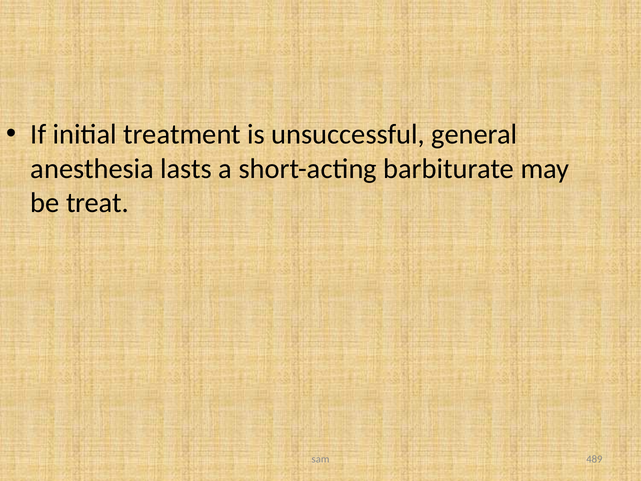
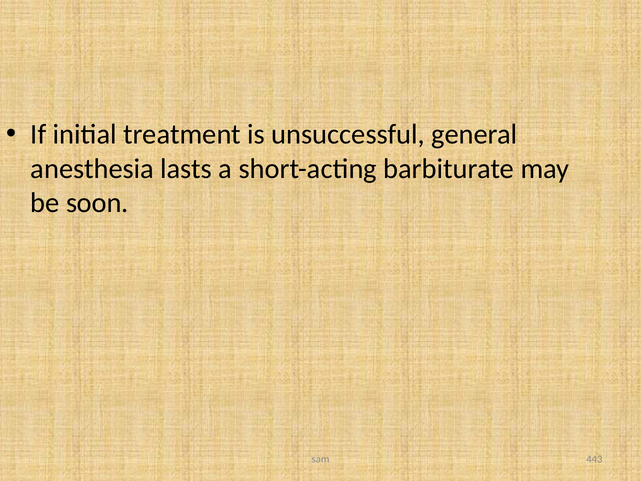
treat: treat -> soon
489: 489 -> 443
